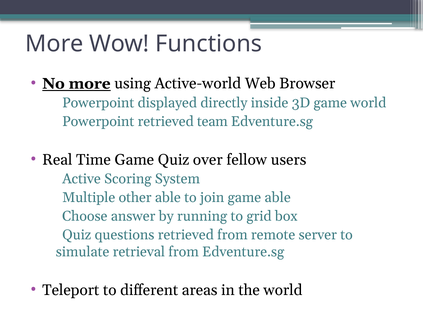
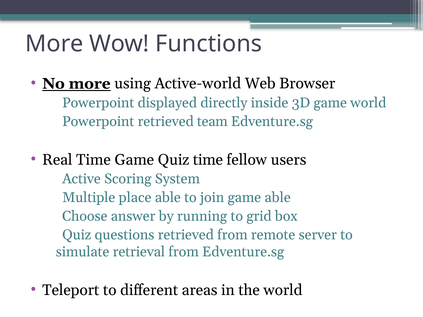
Quiz over: over -> time
other: other -> place
